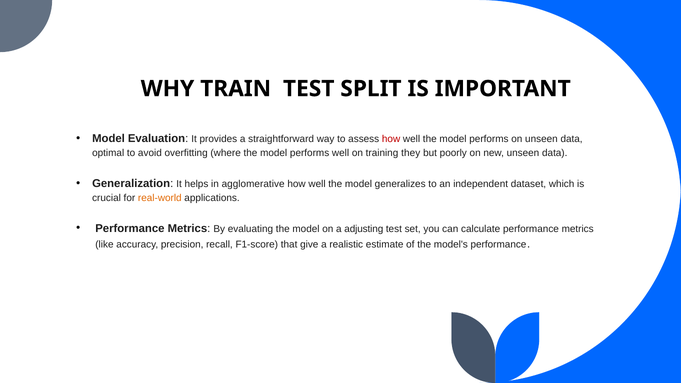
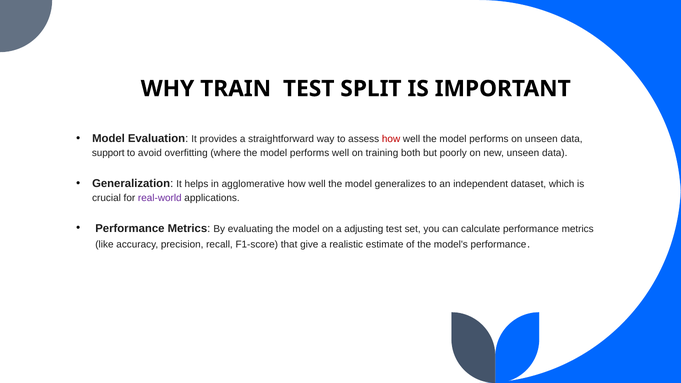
optimal: optimal -> support
they: they -> both
real-world colour: orange -> purple
